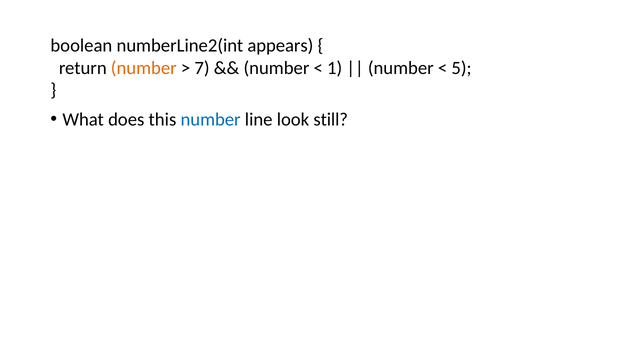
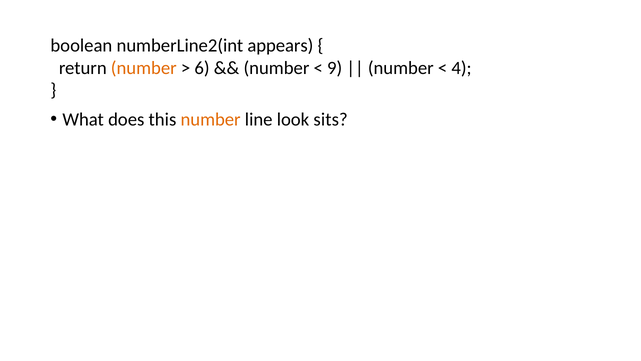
7: 7 -> 6
1: 1 -> 9
5: 5 -> 4
number at (211, 119) colour: blue -> orange
still: still -> sits
